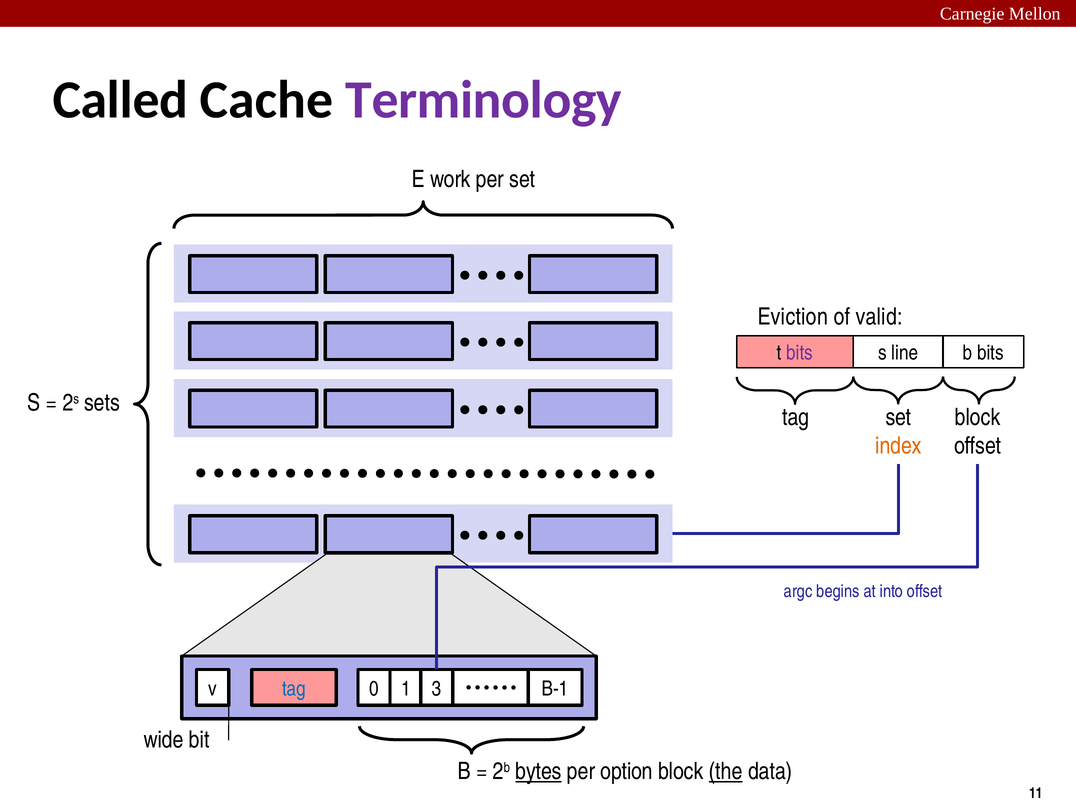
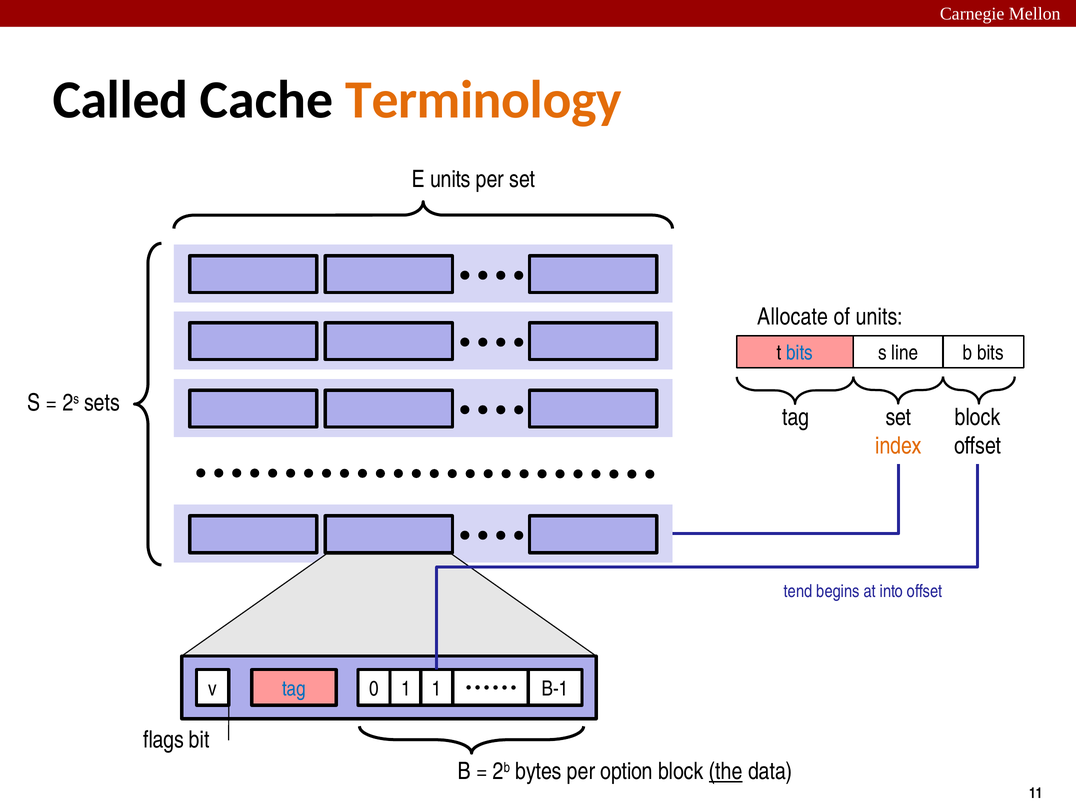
Terminology colour: purple -> orange
E work: work -> units
Eviction: Eviction -> Allocate
of valid: valid -> units
bits at (800, 353) colour: purple -> blue
argc: argc -> tend
1 3: 3 -> 1
wide: wide -> flags
bytes underline: present -> none
